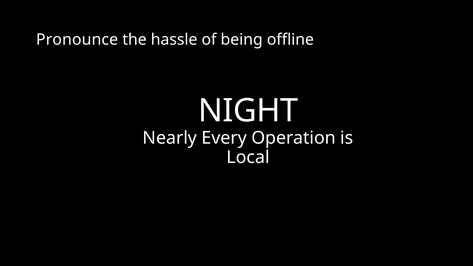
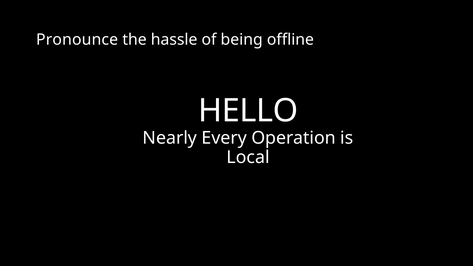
NIGHT: NIGHT -> HELLO
